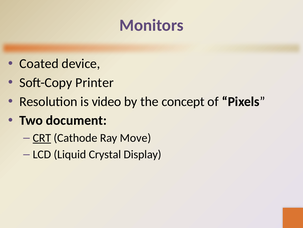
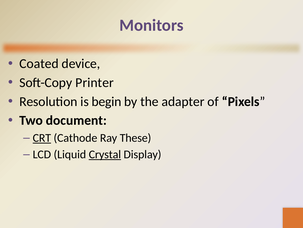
video: video -> begin
concept: concept -> adapter
Move: Move -> These
Crystal underline: none -> present
